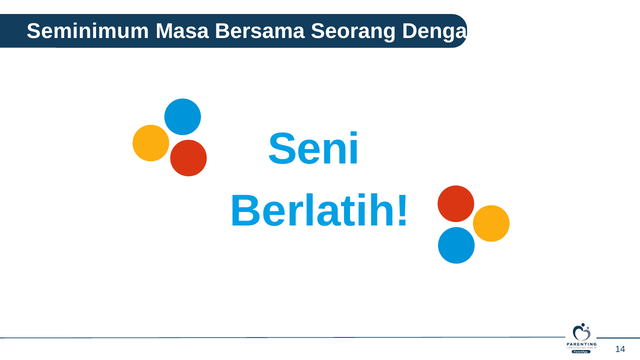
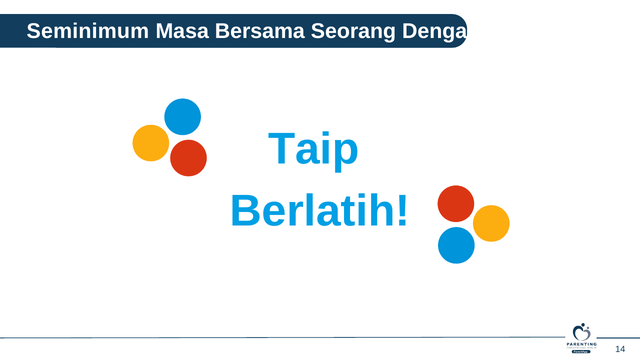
Seni: Seni -> Taip
